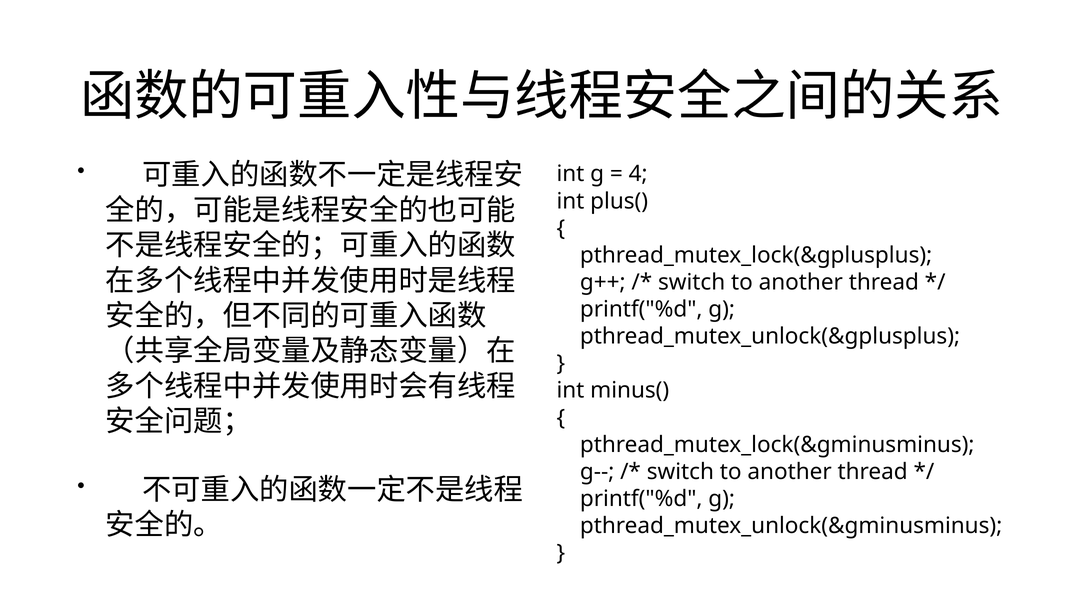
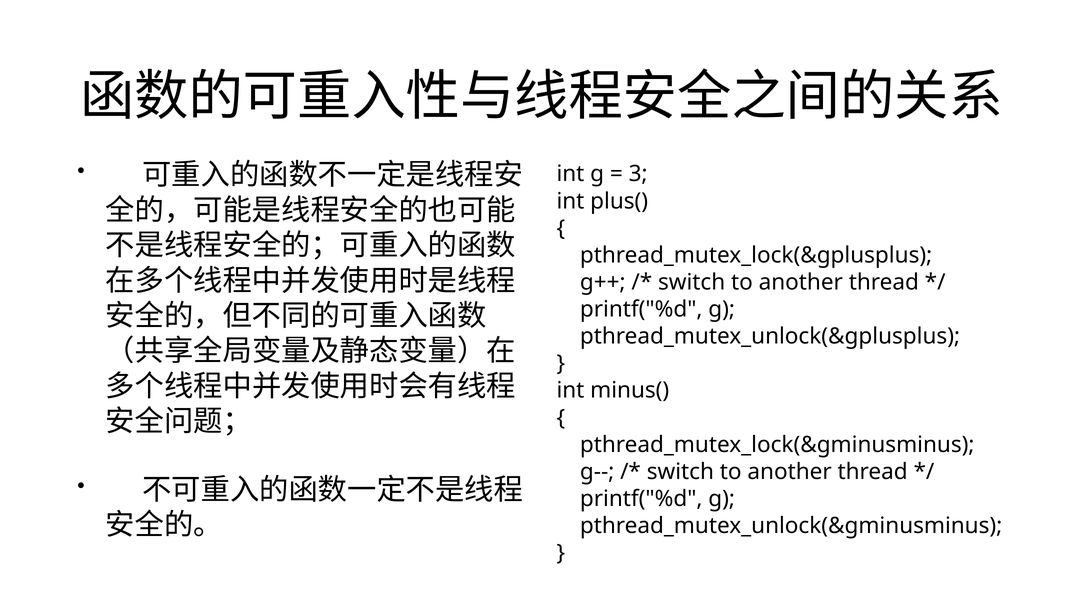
4: 4 -> 3
